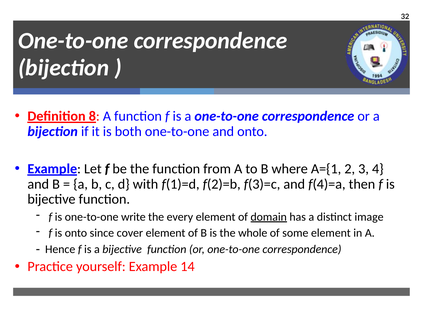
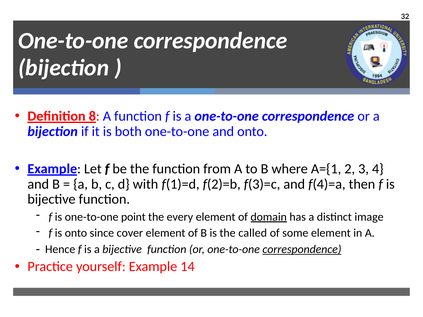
write: write -> point
whole: whole -> called
correspondence at (302, 249) underline: none -> present
